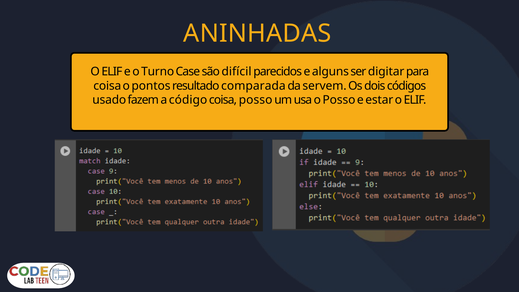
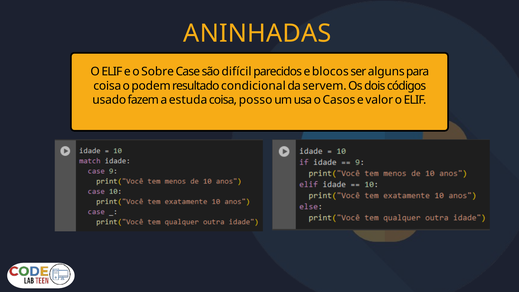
Turno: Turno -> Sobre
alguns: alguns -> blocos
digitar: digitar -> alguns
pontos: pontos -> podem
comparada: comparada -> condicional
código: código -> estuda
o Posso: Posso -> Casos
estar: estar -> valor
